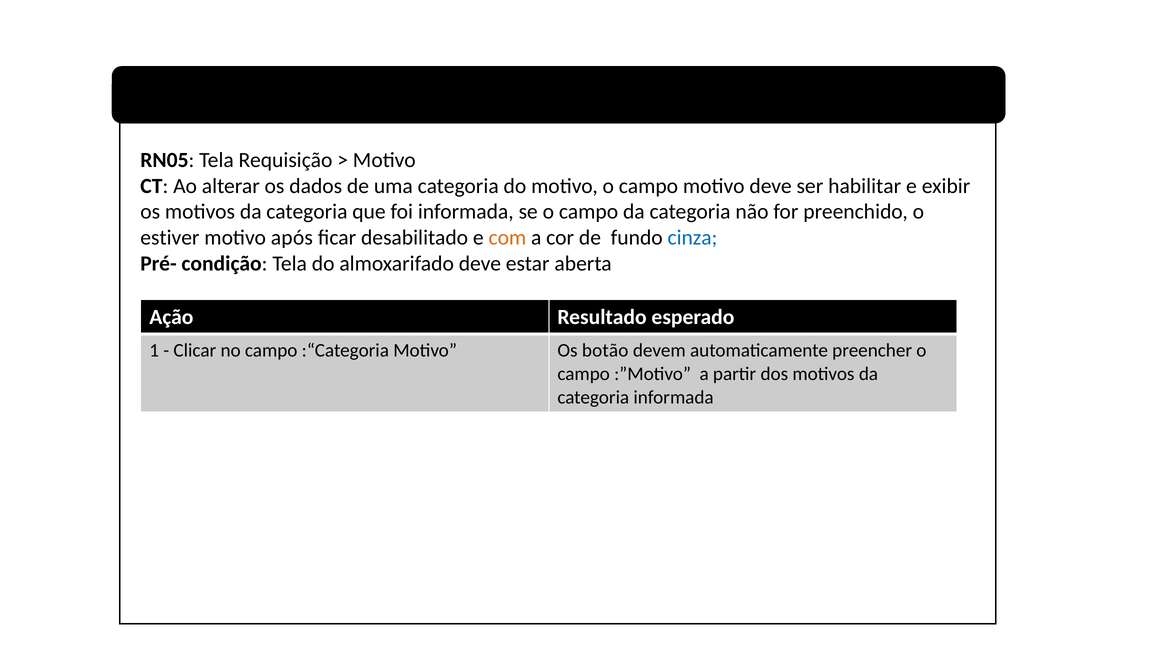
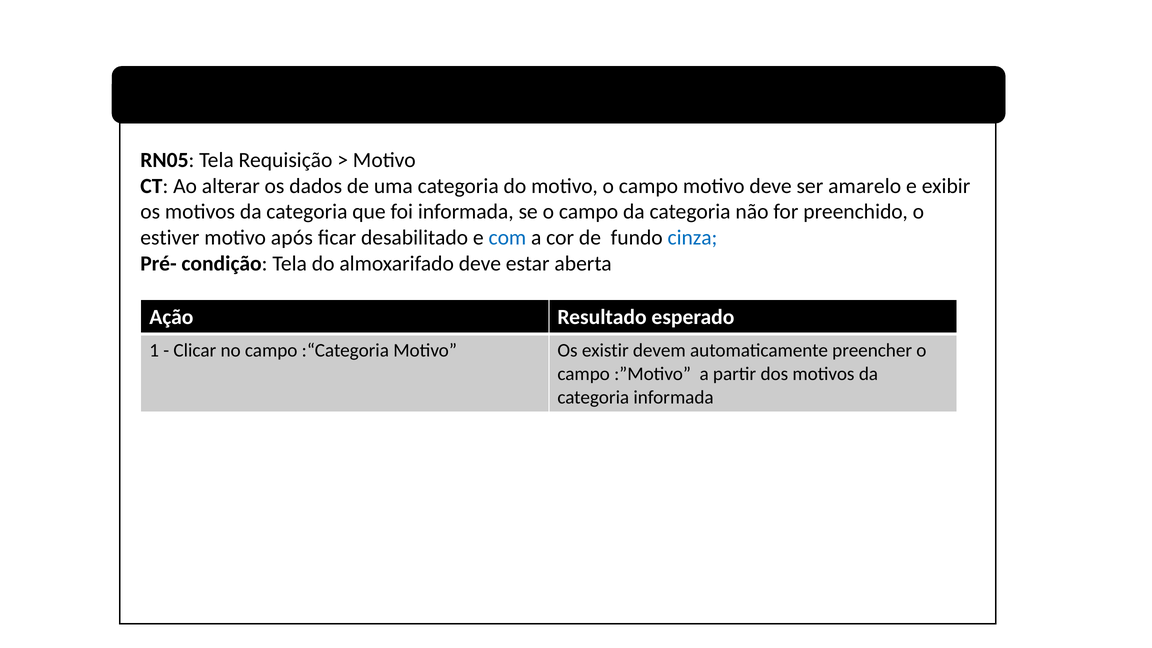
habilitar: habilitar -> amarelo
com colour: orange -> blue
botão: botão -> existir
